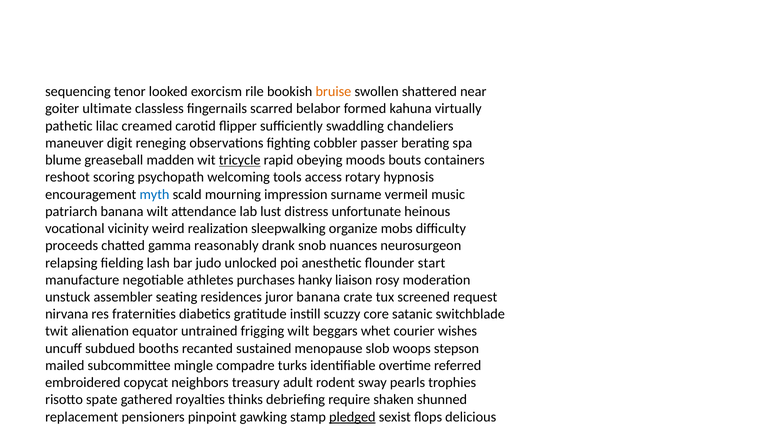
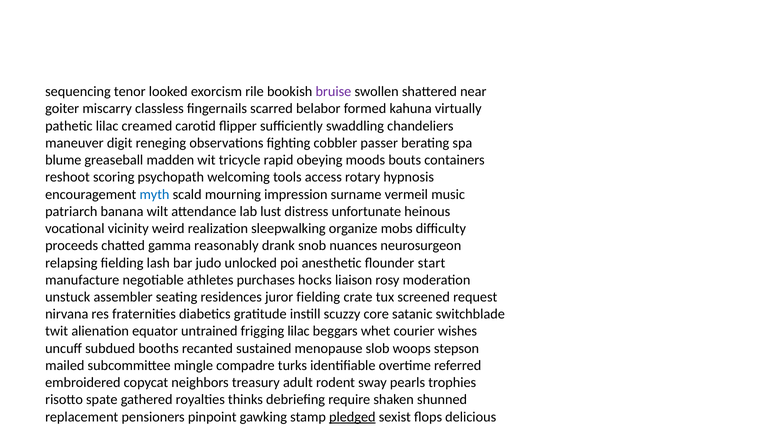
bruise colour: orange -> purple
ultimate: ultimate -> miscarry
tricycle underline: present -> none
purchases hanky: hanky -> hocks
juror banana: banana -> fielding
frigging wilt: wilt -> lilac
